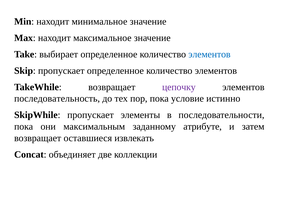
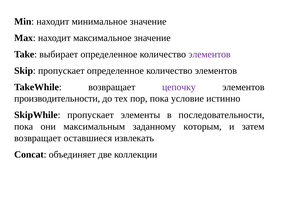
элементов at (209, 54) colour: blue -> purple
последовательность: последовательность -> производительности
атрибуте: атрибуте -> которым
